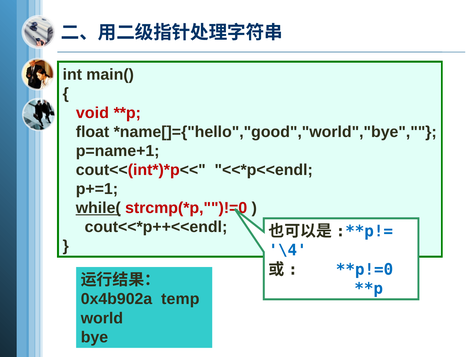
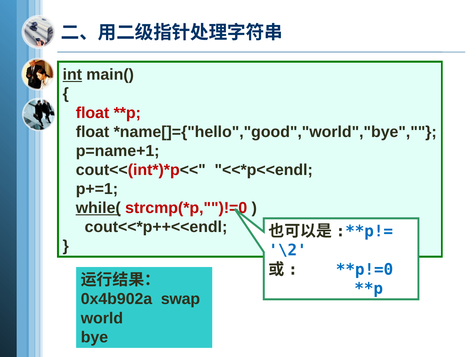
int underline: none -> present
void at (92, 113): void -> float
\4: \4 -> \2
temp: temp -> swap
